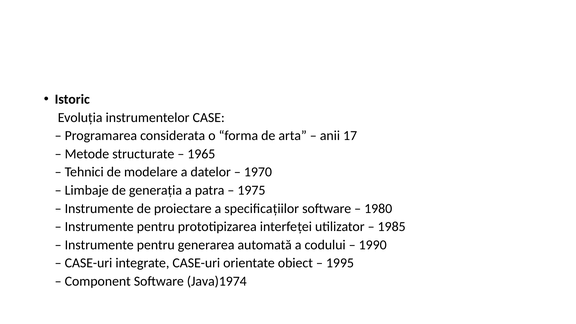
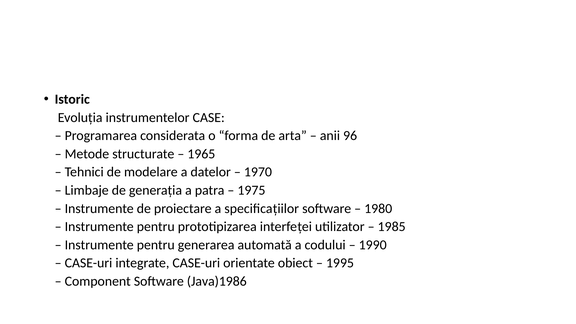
17: 17 -> 96
Java)1974: Java)1974 -> Java)1986
